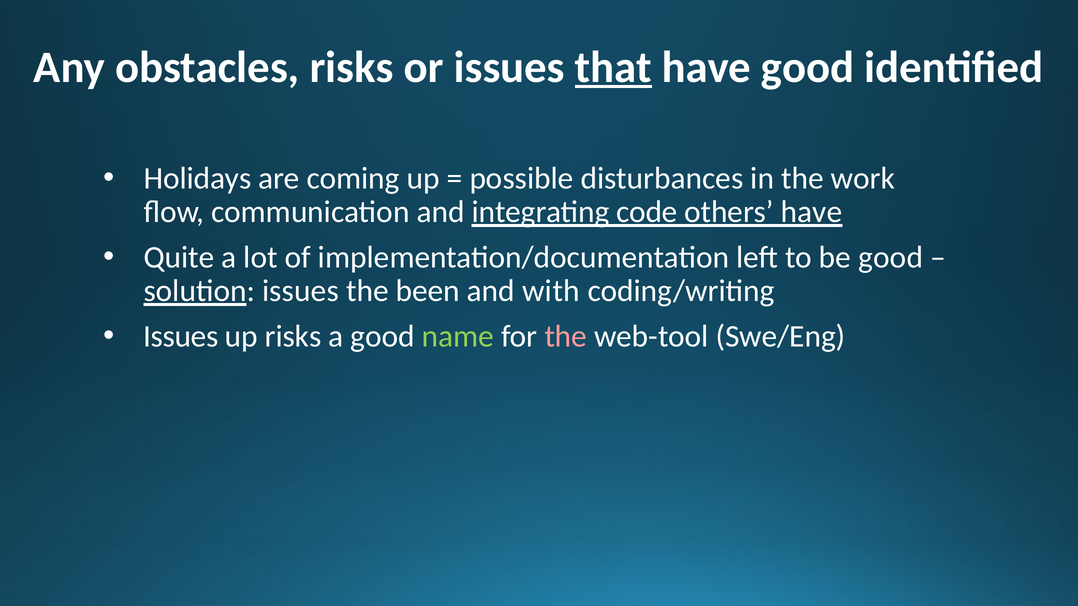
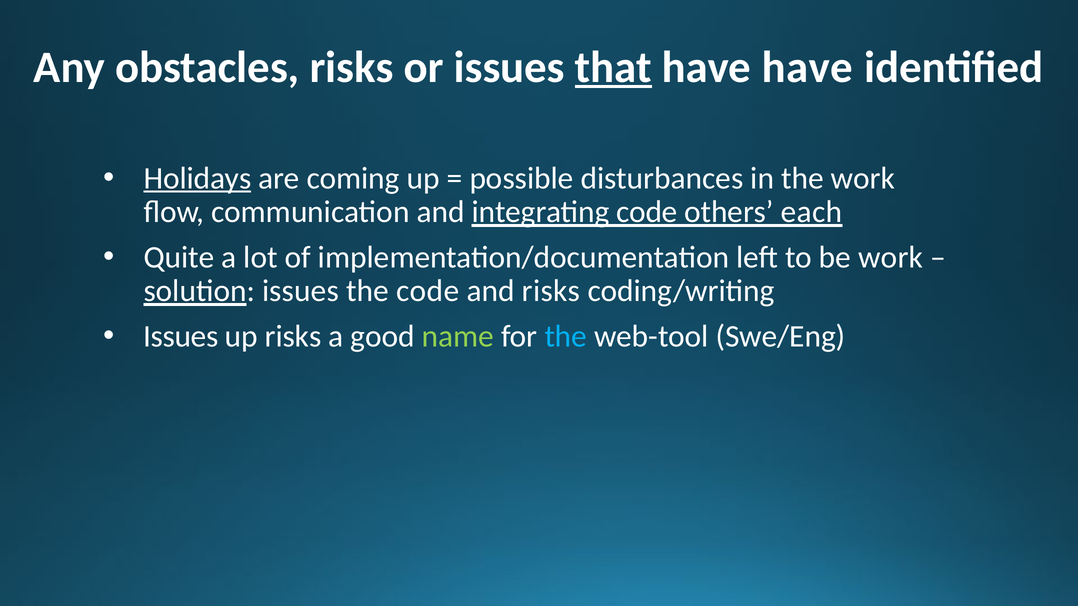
have good: good -> have
Holidays underline: none -> present
others have: have -> each
be good: good -> work
the been: been -> code
and with: with -> risks
the at (566, 336) colour: pink -> light blue
